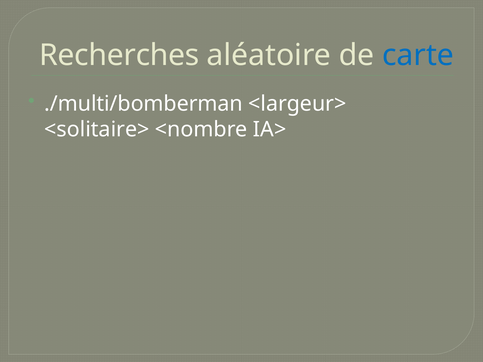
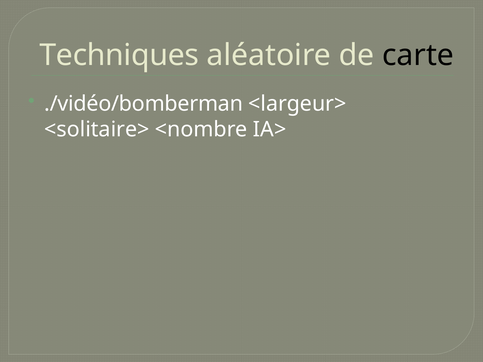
Recherches: Recherches -> Techniques
carte colour: blue -> black
./multi/bomberman: ./multi/bomberman -> ./vidéo/bomberman
